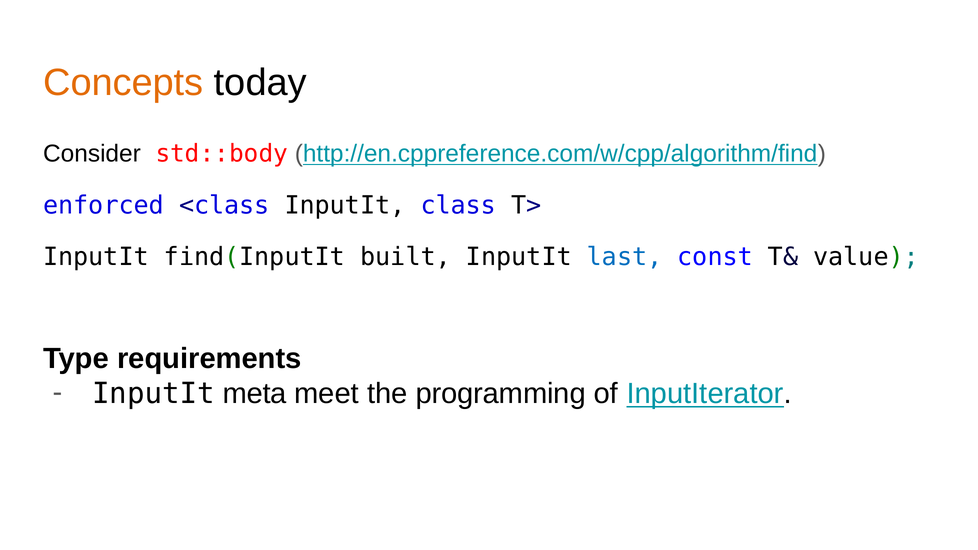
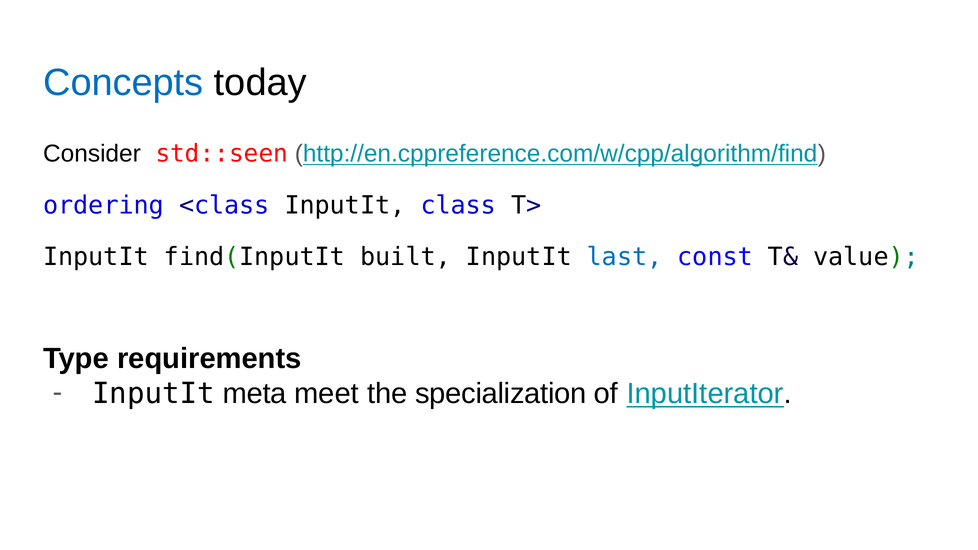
Concepts colour: orange -> blue
std::body: std::body -> std::seen
enforced: enforced -> ordering
programming: programming -> specialization
